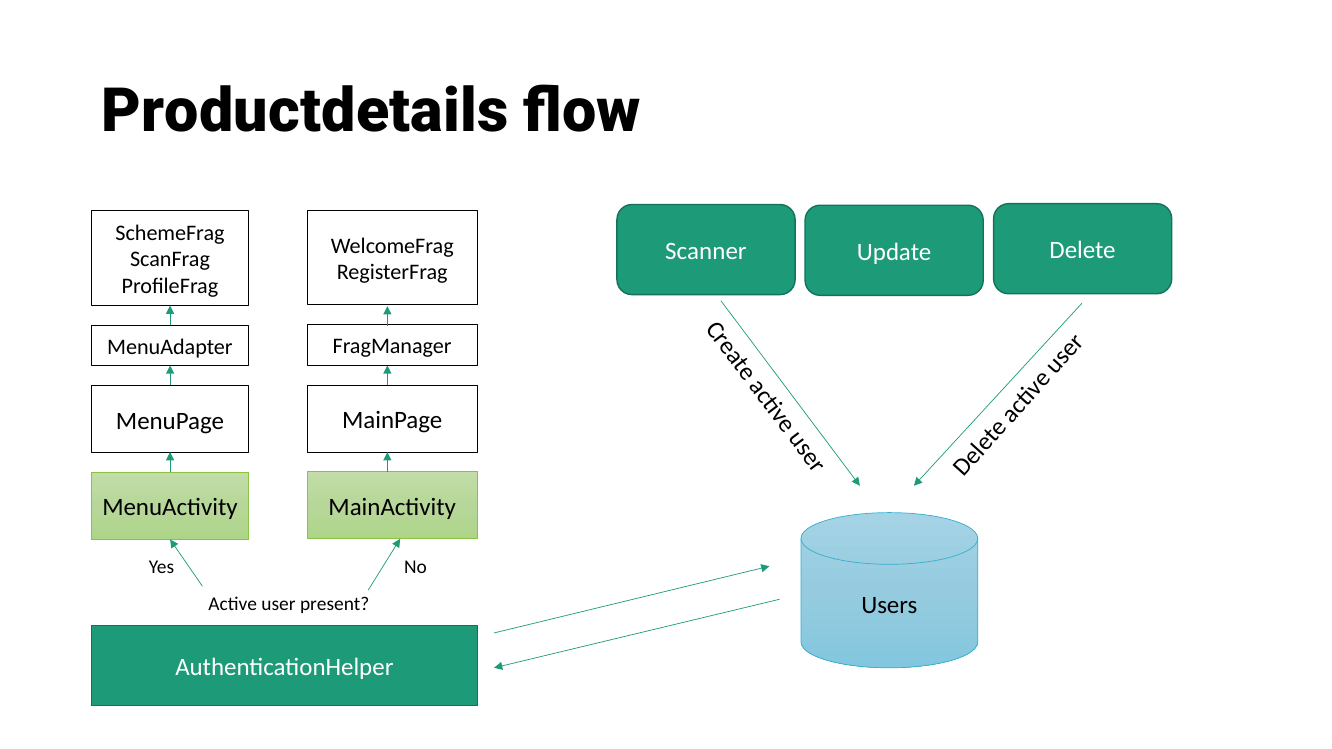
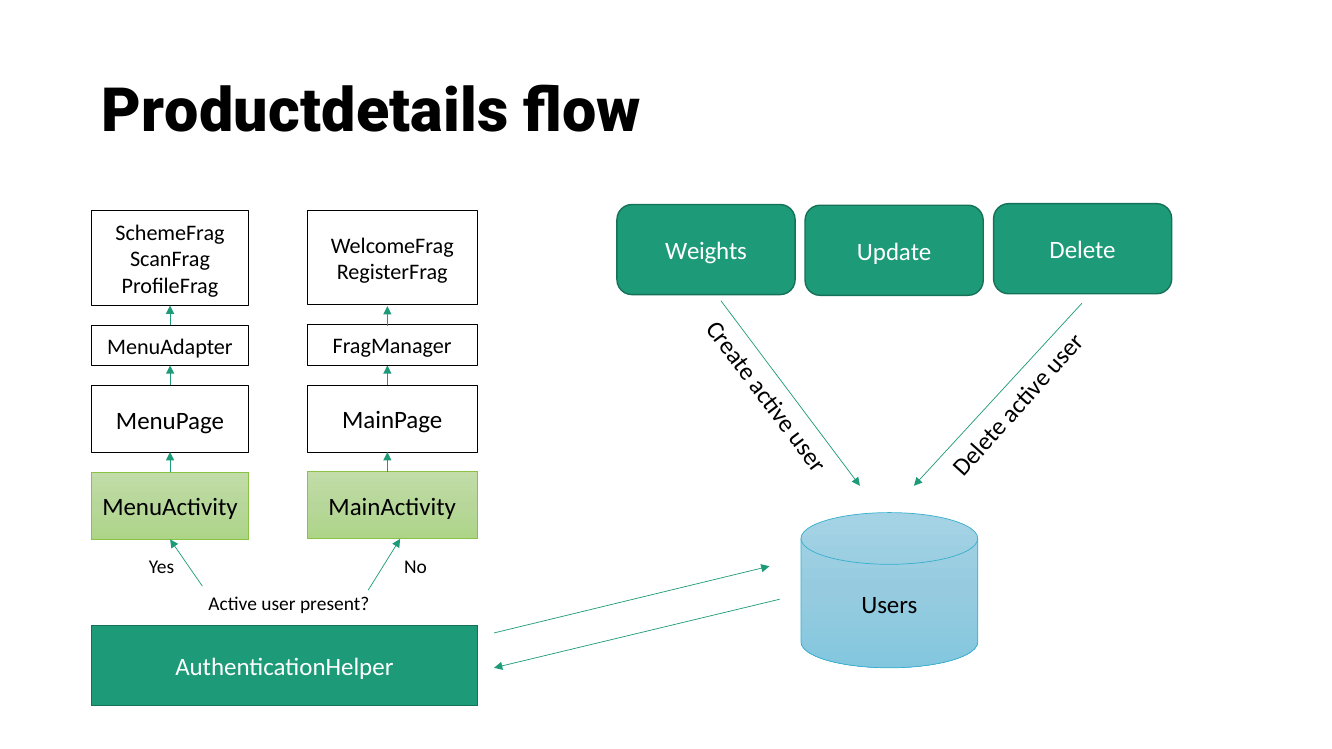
Scanner: Scanner -> Weights
